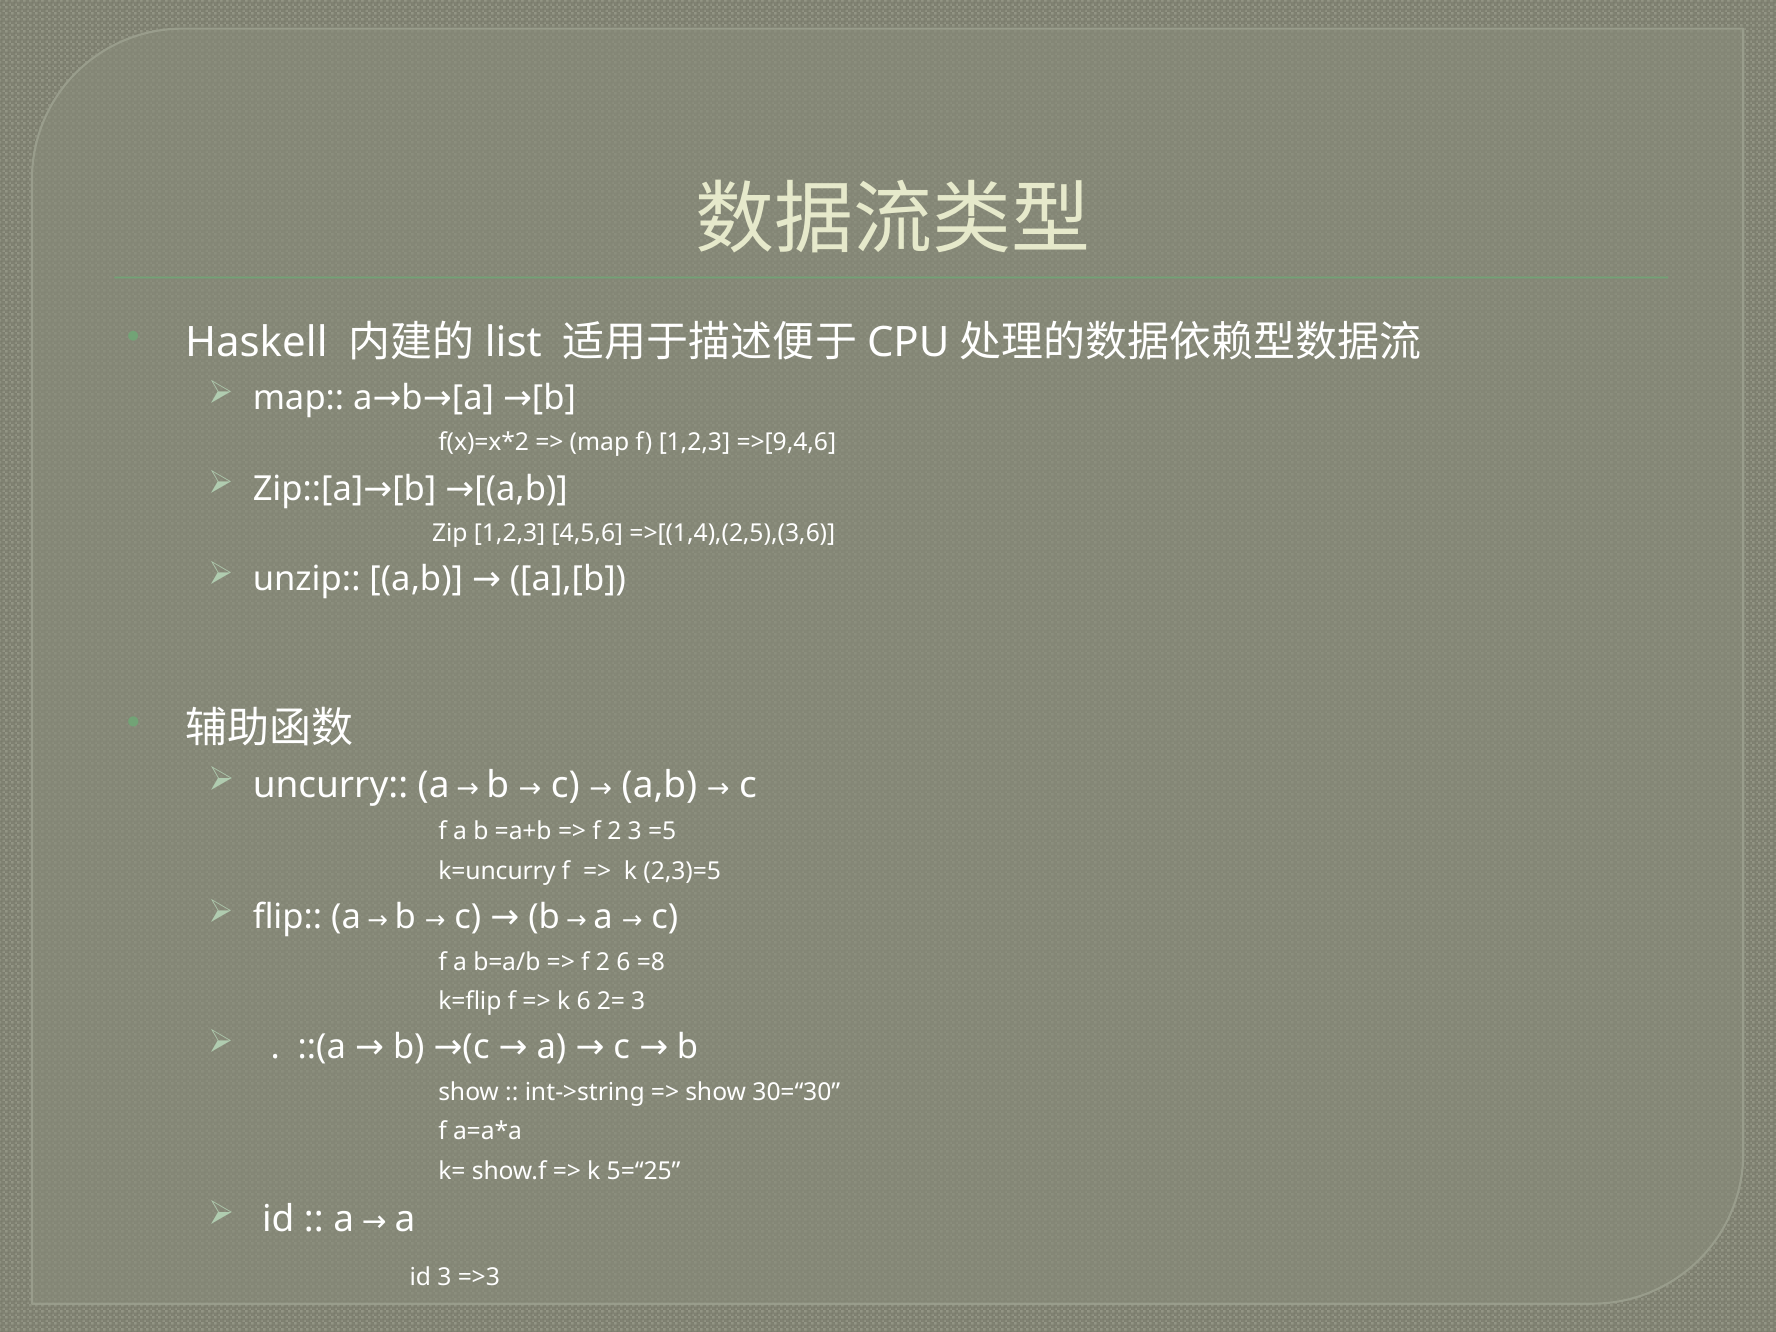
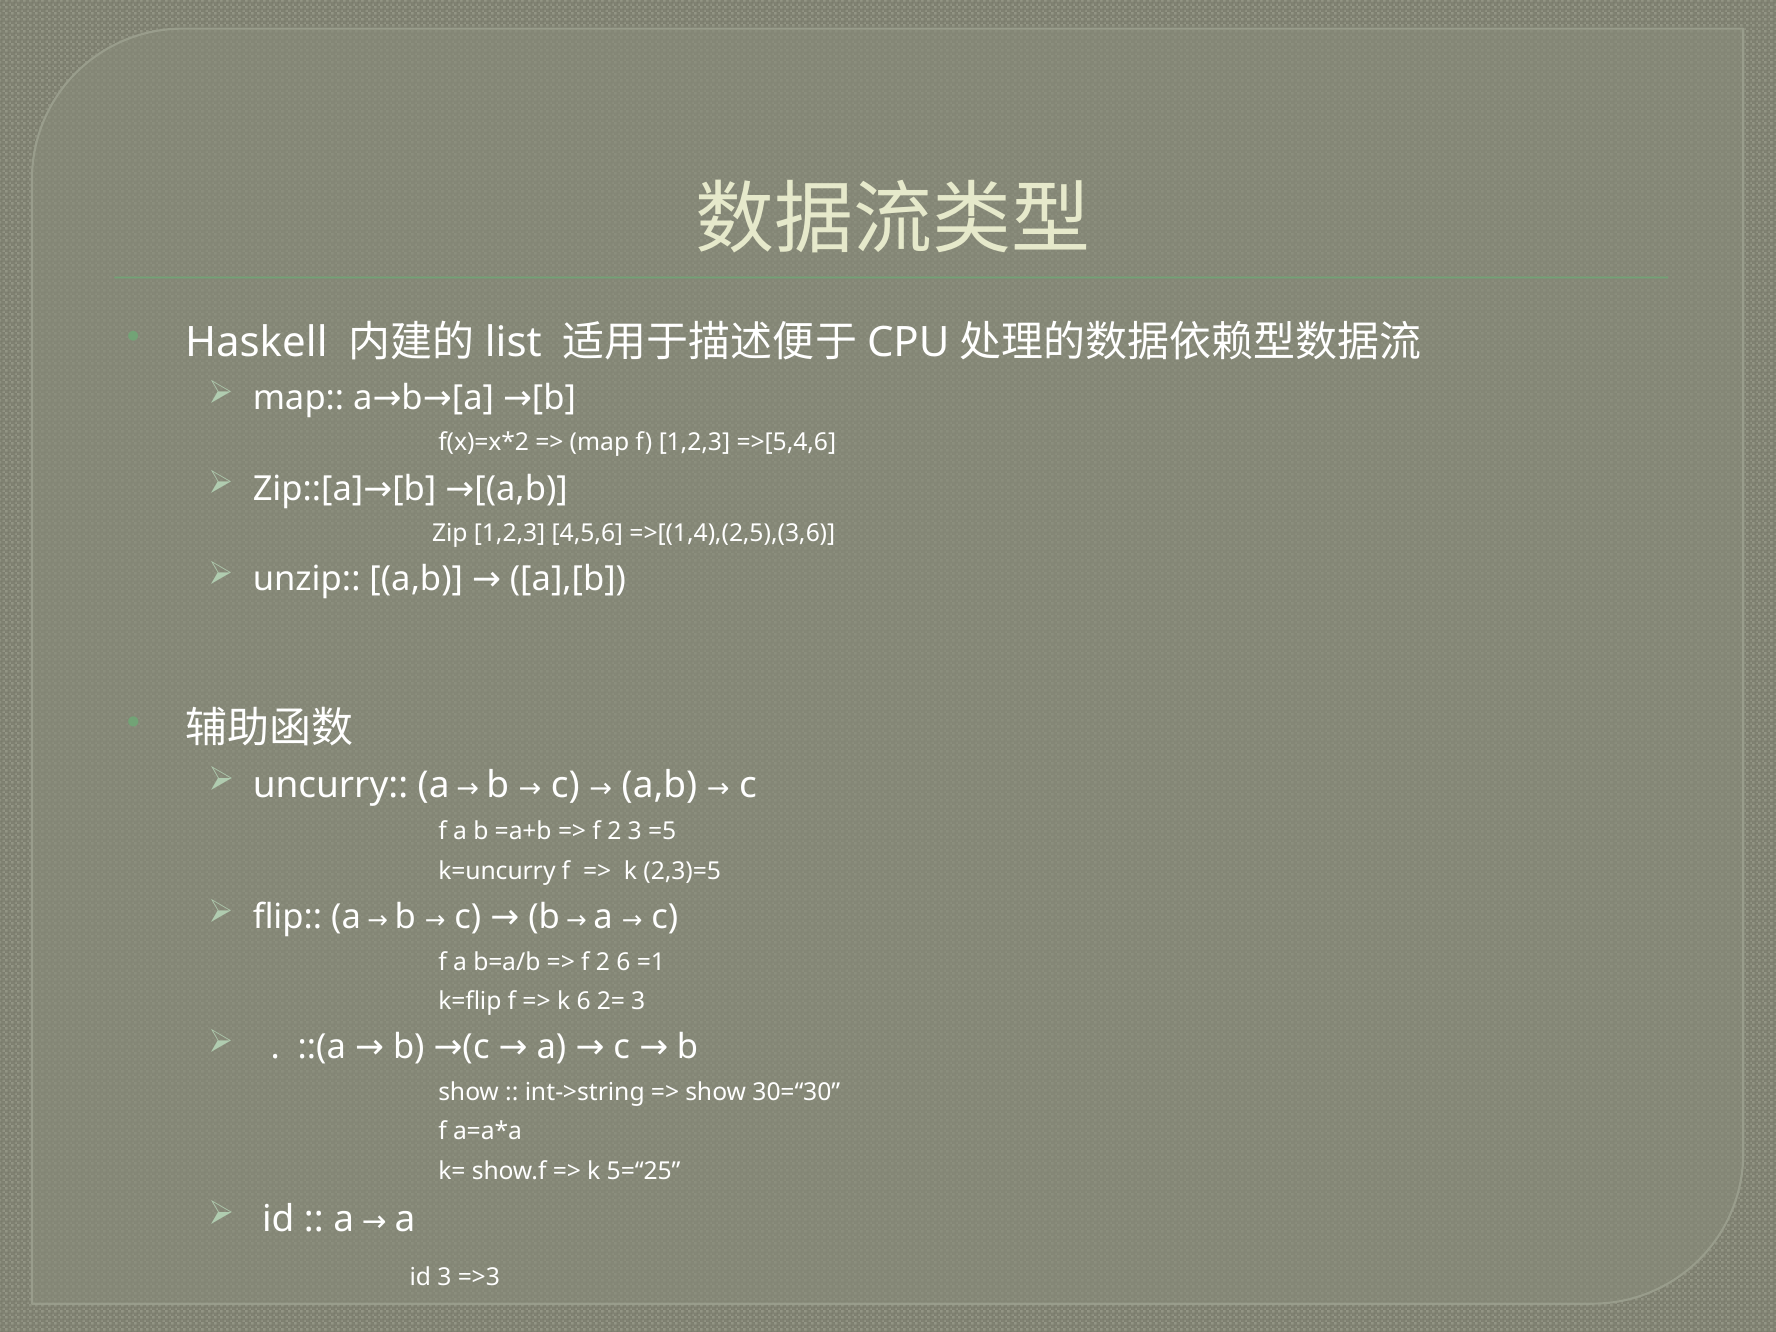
=>[9,4,6: =>[9,4,6 -> =>[5,4,6
=8: =8 -> =1
